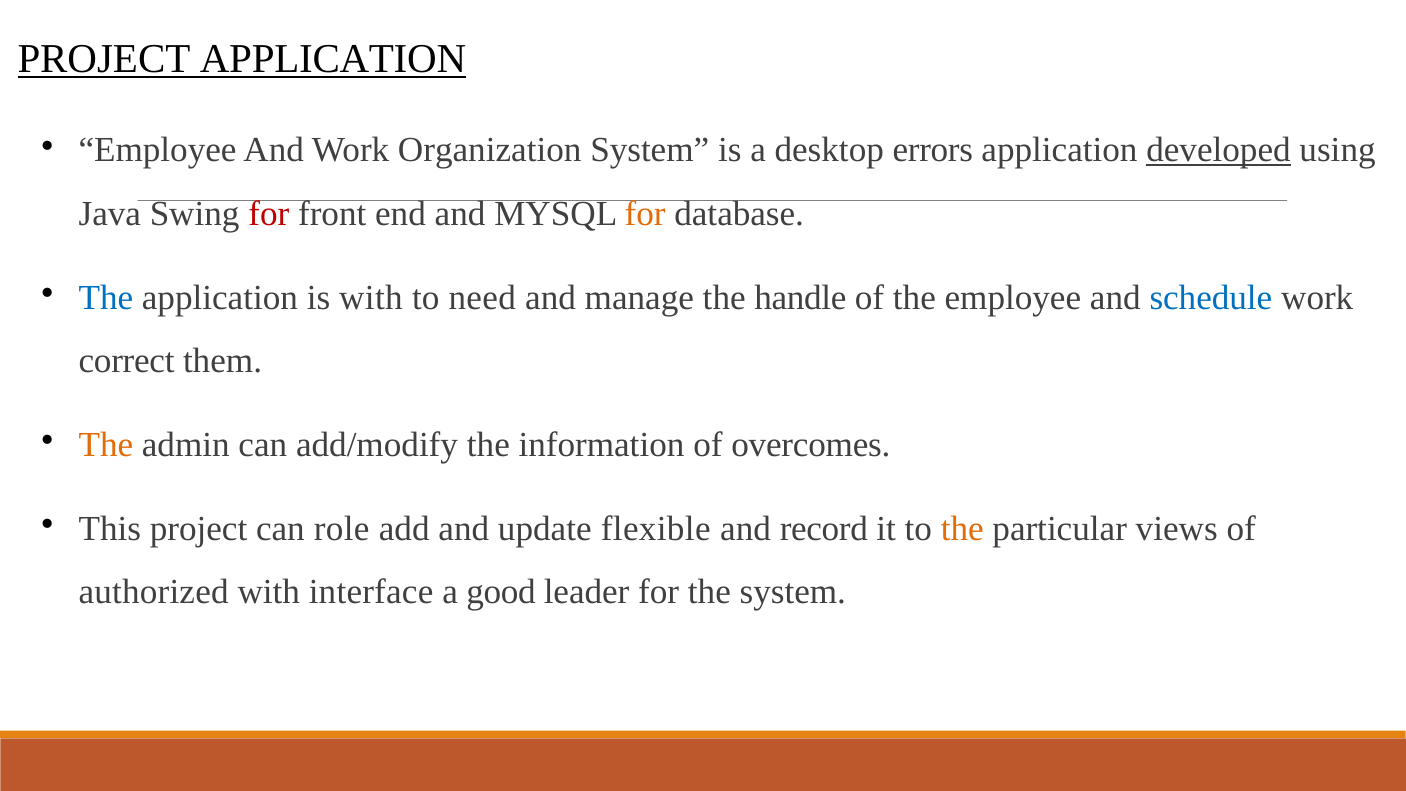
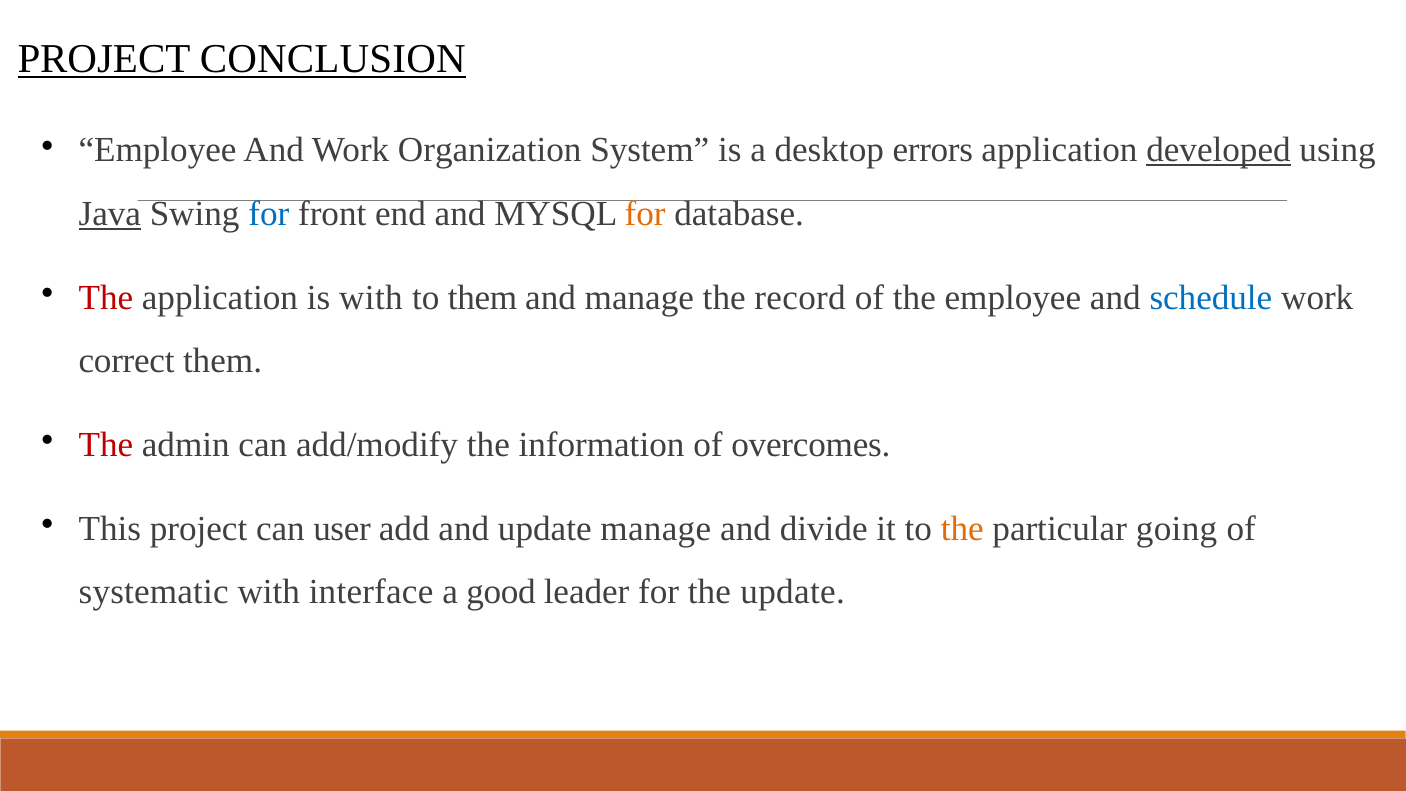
PROJECT APPLICATION: APPLICATION -> CONCLUSION
Java underline: none -> present
for at (269, 213) colour: red -> blue
The at (106, 297) colour: blue -> red
to need: need -> them
handle: handle -> record
The at (106, 445) colour: orange -> red
role: role -> user
update flexible: flexible -> manage
record: record -> divide
views: views -> going
authorized: authorized -> systematic
the system: system -> update
